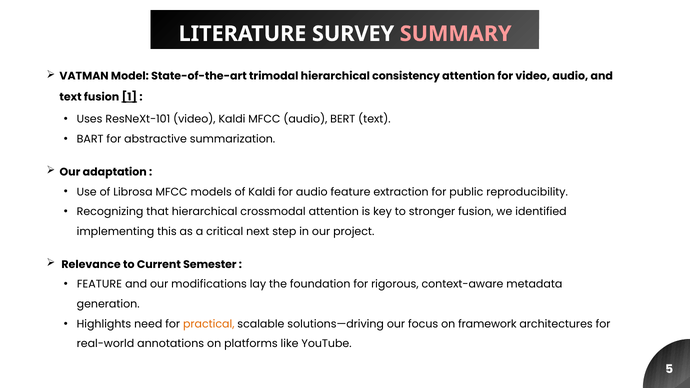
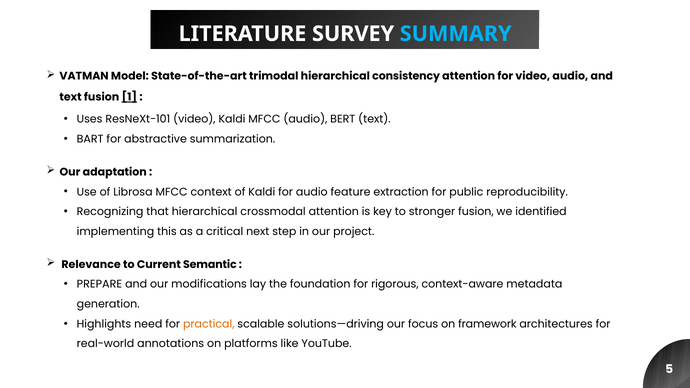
SUMMARY colour: pink -> light blue
models: models -> context
Semester: Semester -> Semantic
FEATURE at (99, 284): FEATURE -> PREPARE
